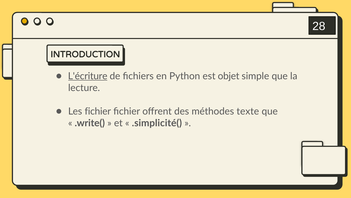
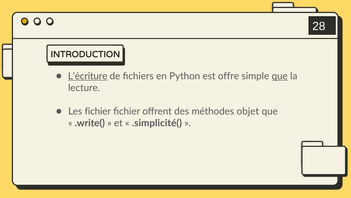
objet: objet -> offre
que at (280, 76) underline: none -> present
texte: texte -> objet
